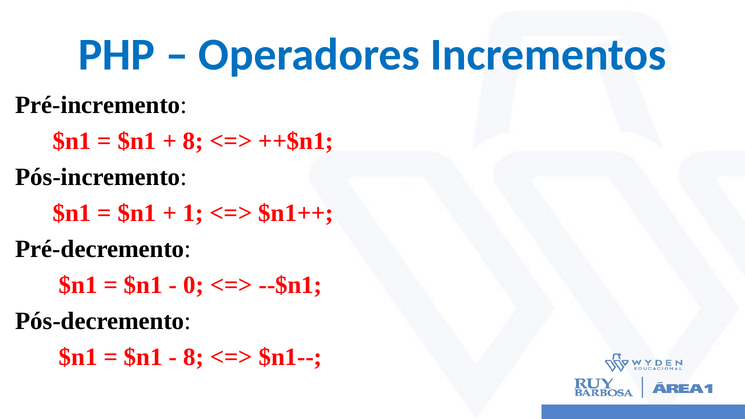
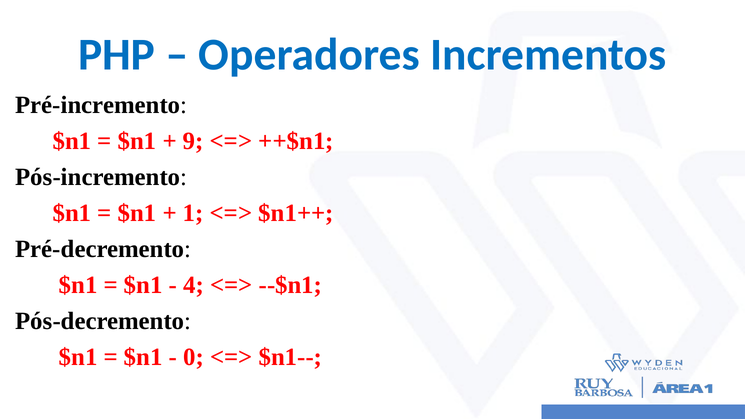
8 at (193, 141): 8 -> 9
0: 0 -> 4
8 at (194, 357): 8 -> 0
